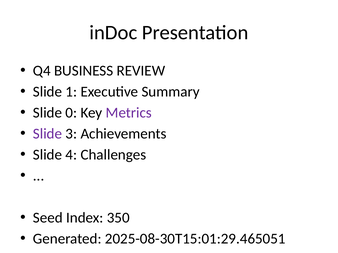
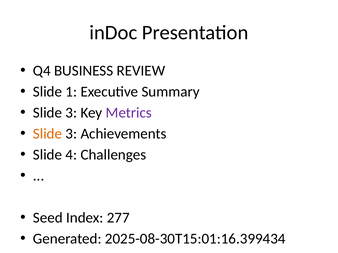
0 at (71, 113): 0 -> 3
Slide at (48, 134) colour: purple -> orange
350: 350 -> 277
2025-08-30T15:01:29.465051: 2025-08-30T15:01:29.465051 -> 2025-08-30T15:01:16.399434
